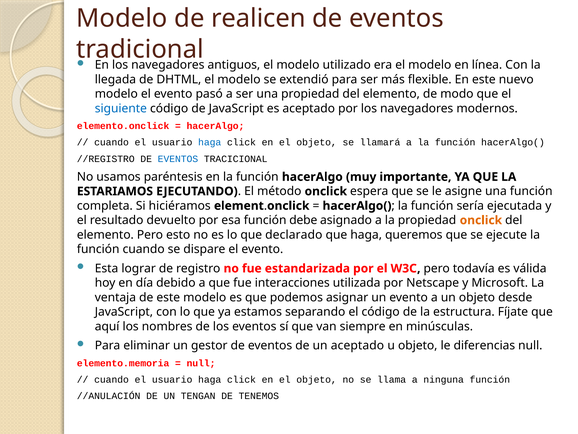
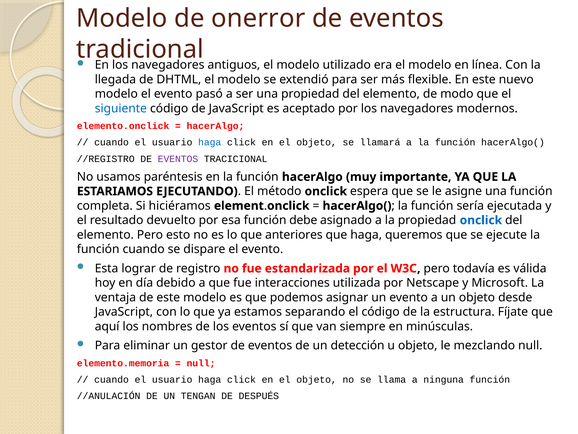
realicen: realicen -> onerror
EVENTOS at (178, 159) colour: blue -> purple
onclick at (481, 220) colour: orange -> blue
declarado: declarado -> anteriores
un aceptado: aceptado -> detección
diferencias: diferencias -> mezclando
TENEMOS: TENEMOS -> DESPUÉS
